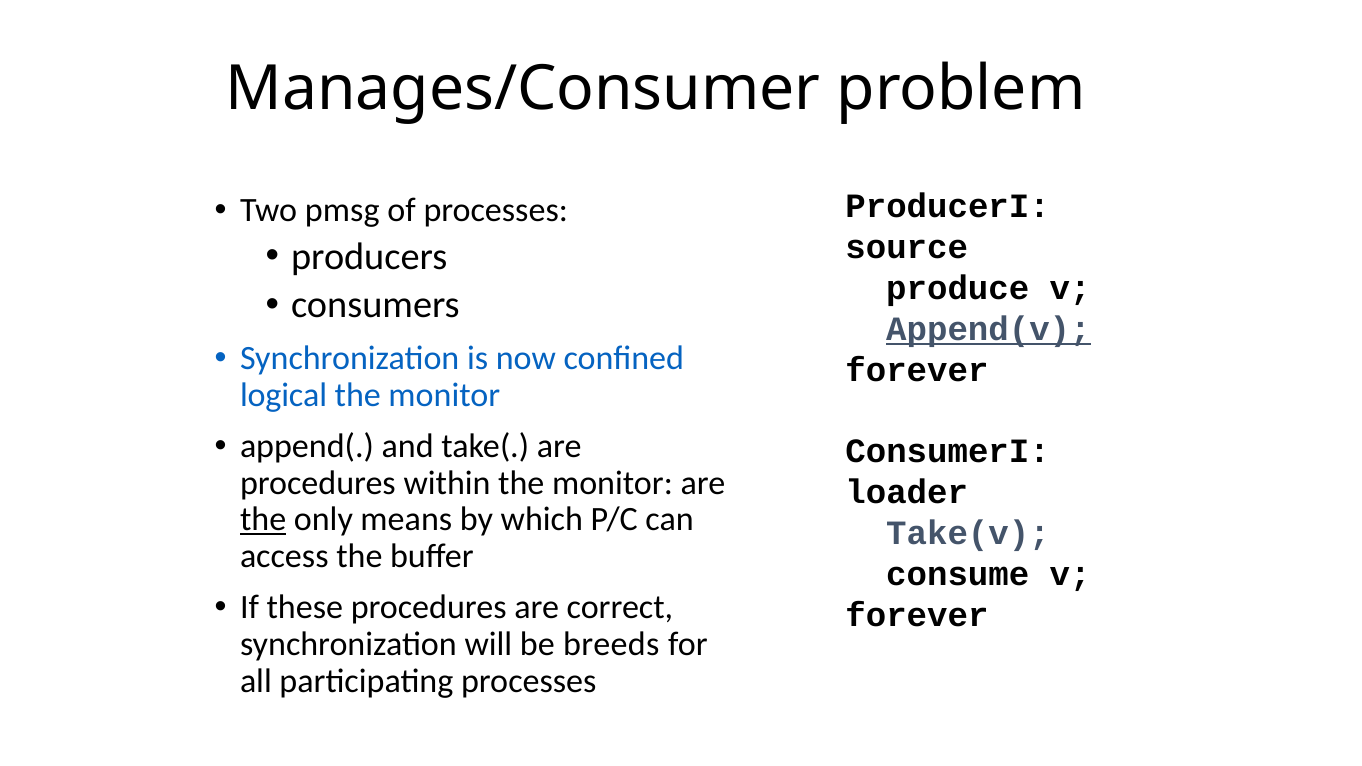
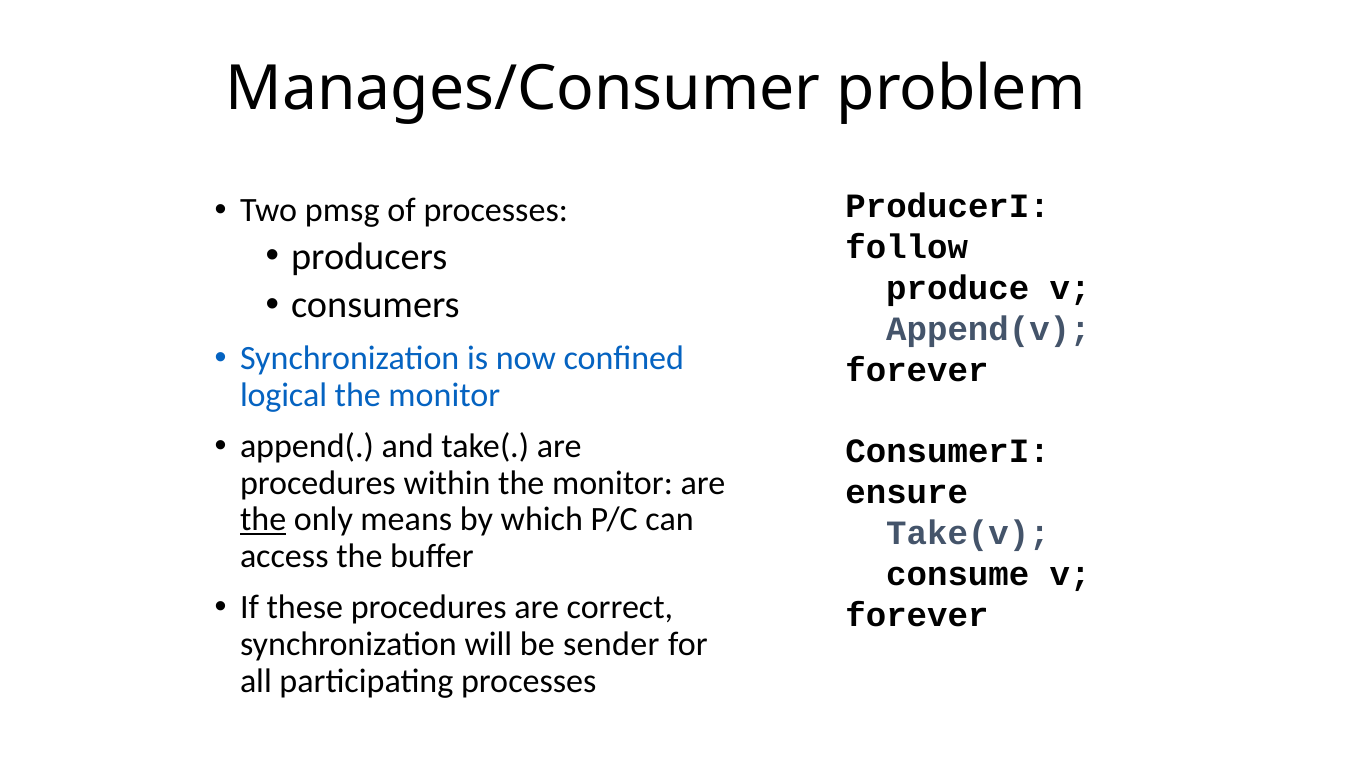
source: source -> follow
Append(v underline: present -> none
loader: loader -> ensure
breeds: breeds -> sender
